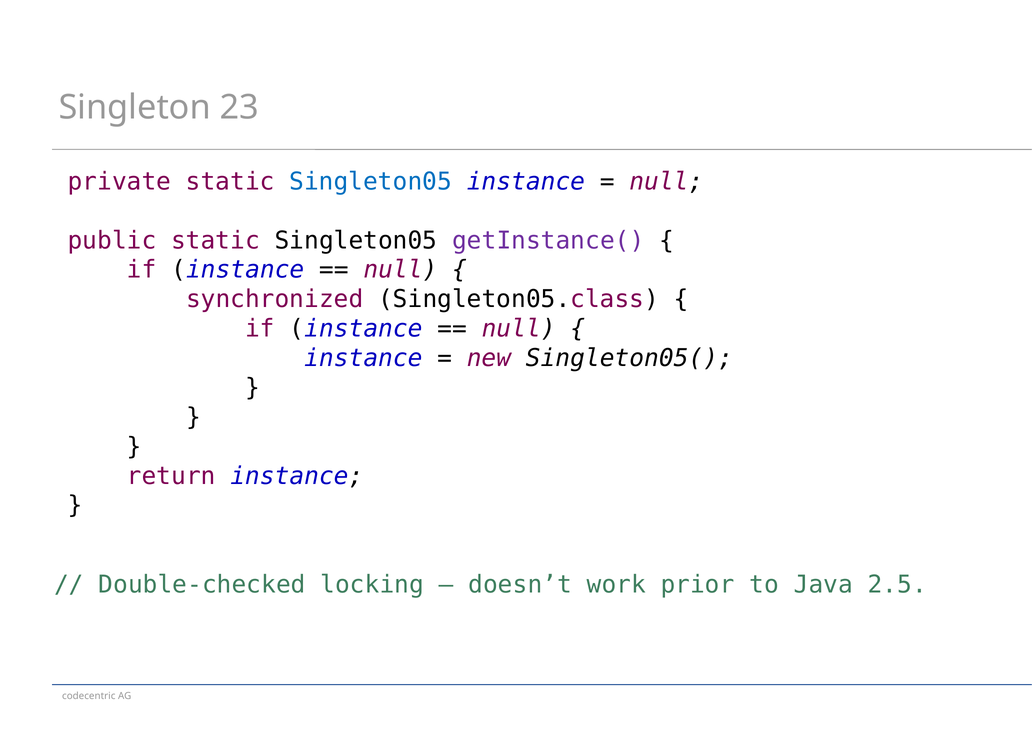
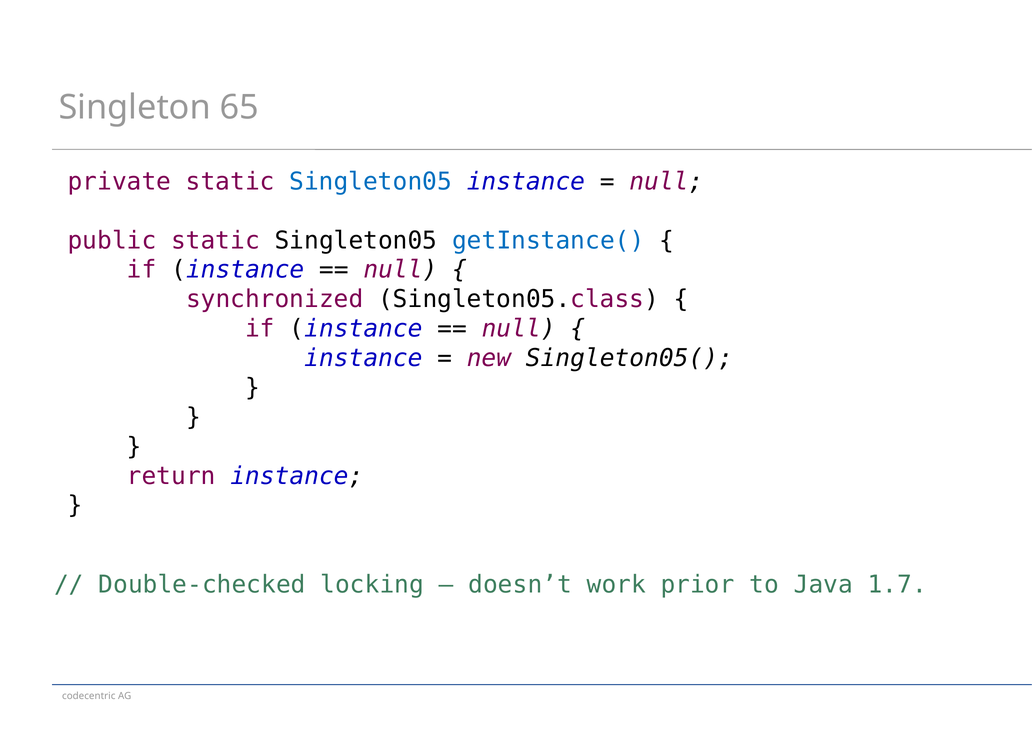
23: 23 -> 65
getInstance( colour: purple -> blue
2.5: 2.5 -> 1.7
